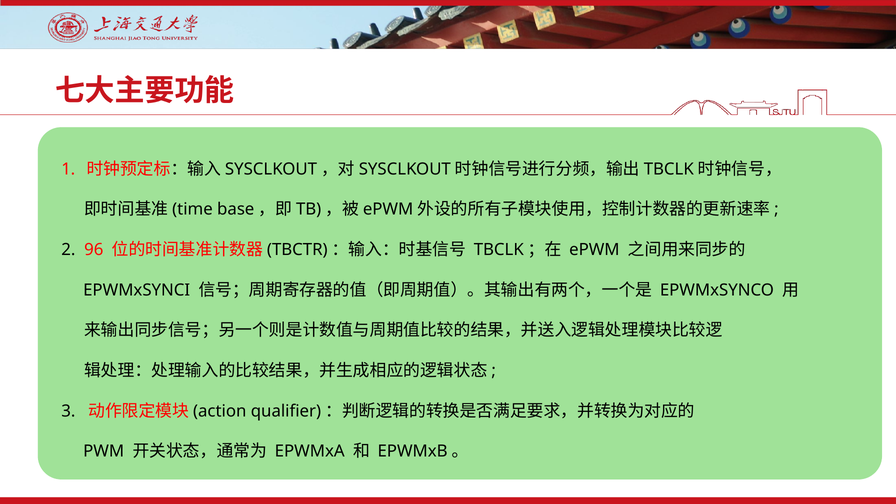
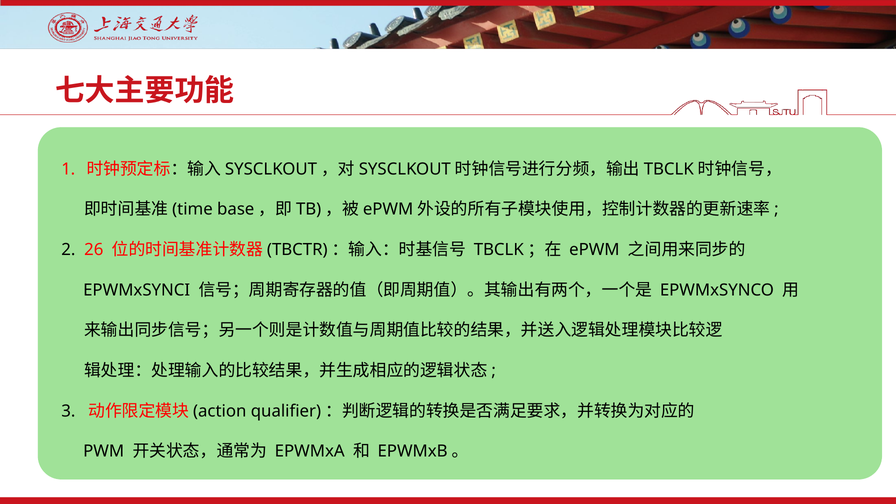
96: 96 -> 26
